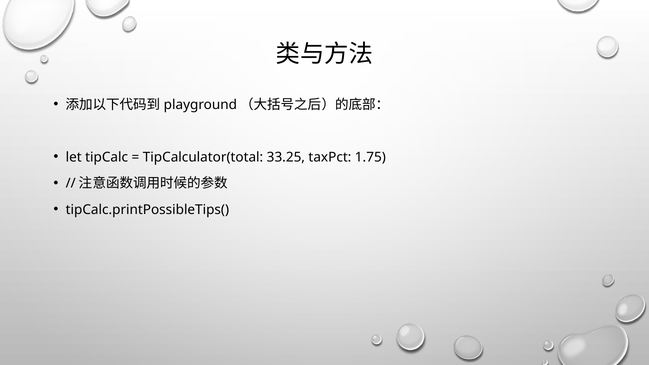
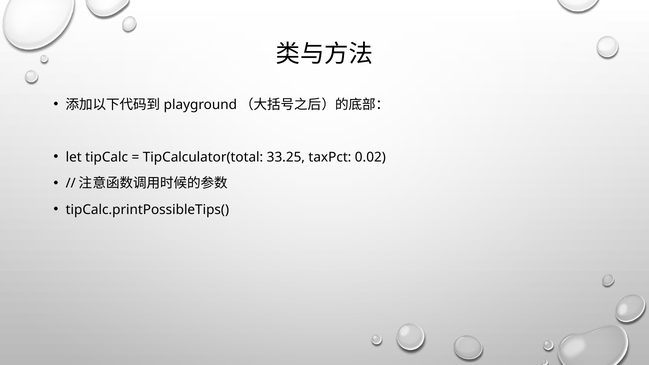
1.75: 1.75 -> 0.02
